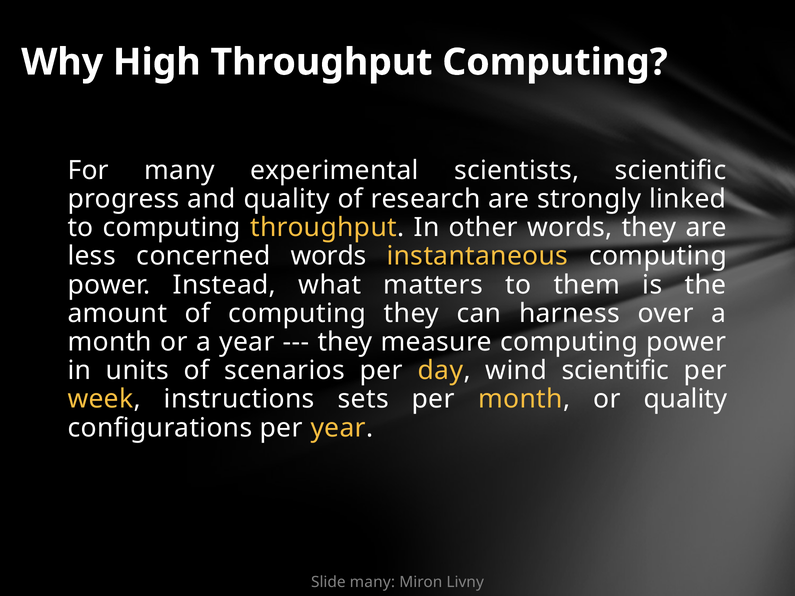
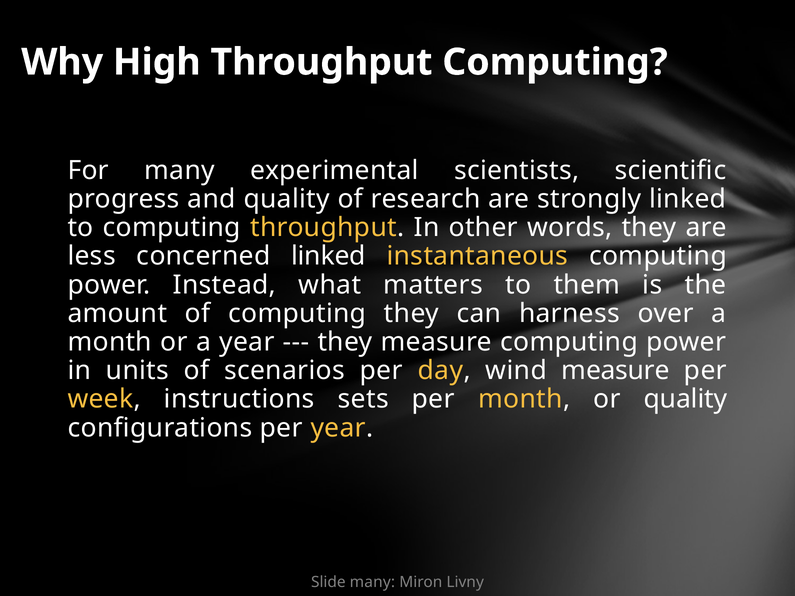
concerned words: words -> linked
wind scientific: scientific -> measure
